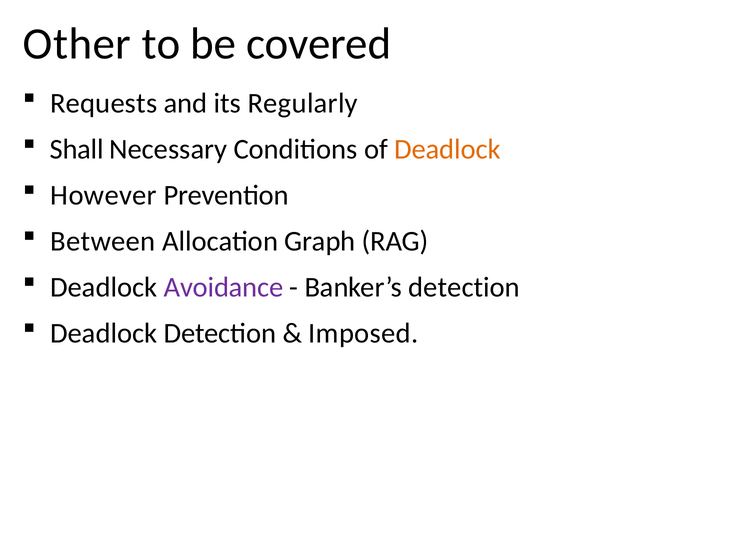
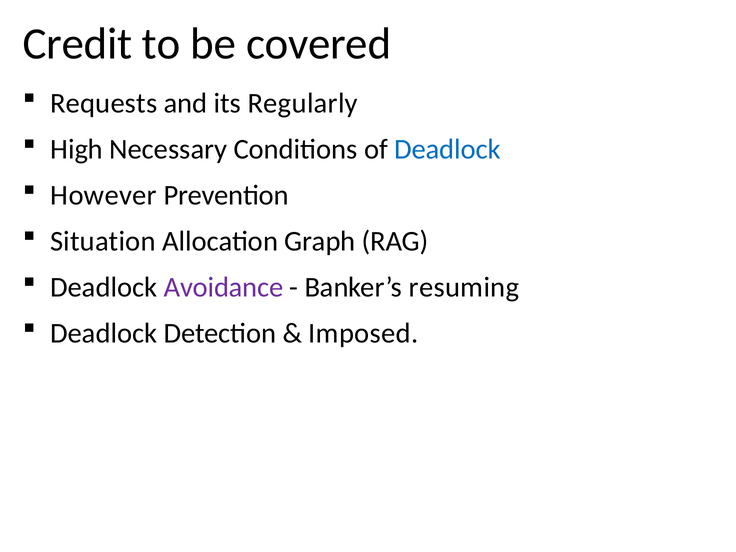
Other: Other -> Credit
Shall: Shall -> High
Deadlock at (447, 149) colour: orange -> blue
Between: Between -> Situation
Banker’s detection: detection -> resuming
